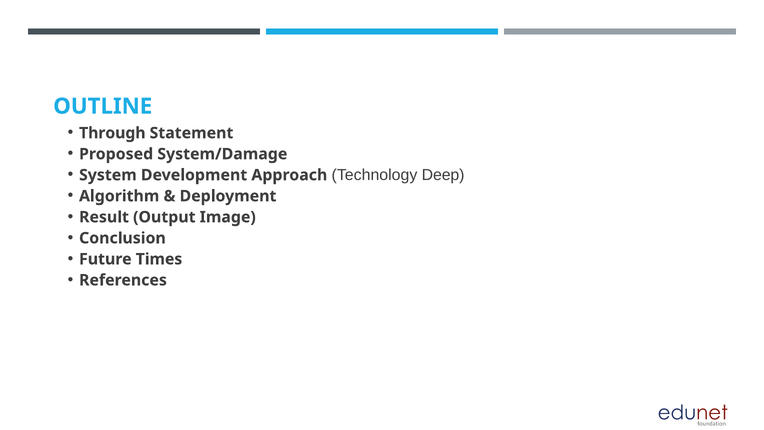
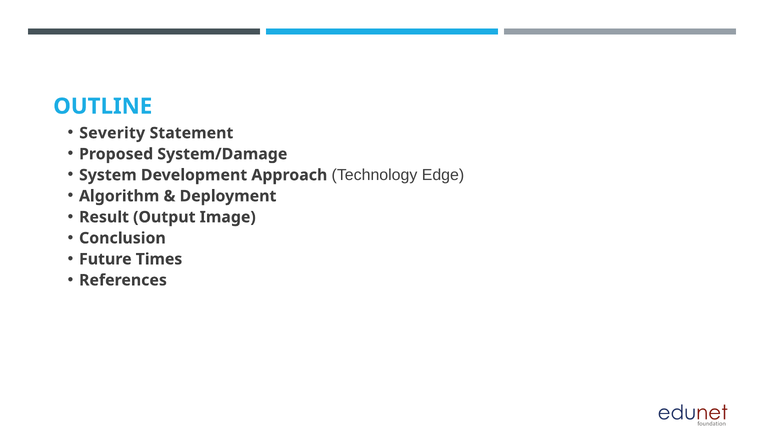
Through: Through -> Severity
Deep: Deep -> Edge
